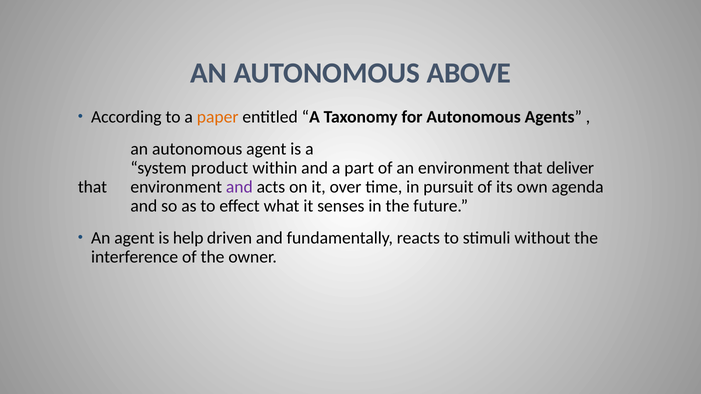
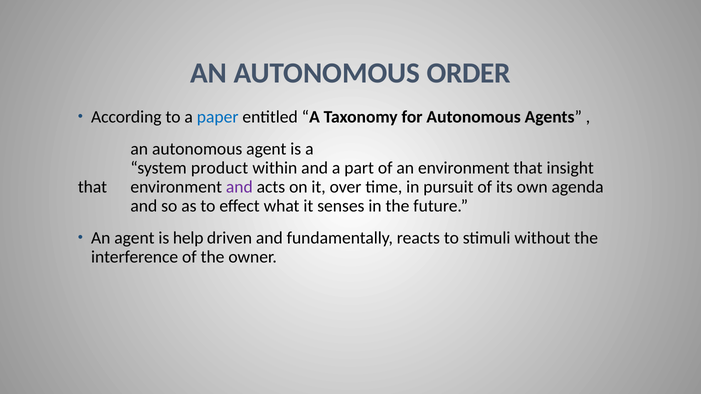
ABOVE: ABOVE -> ORDER
paper colour: orange -> blue
deliver: deliver -> insight
